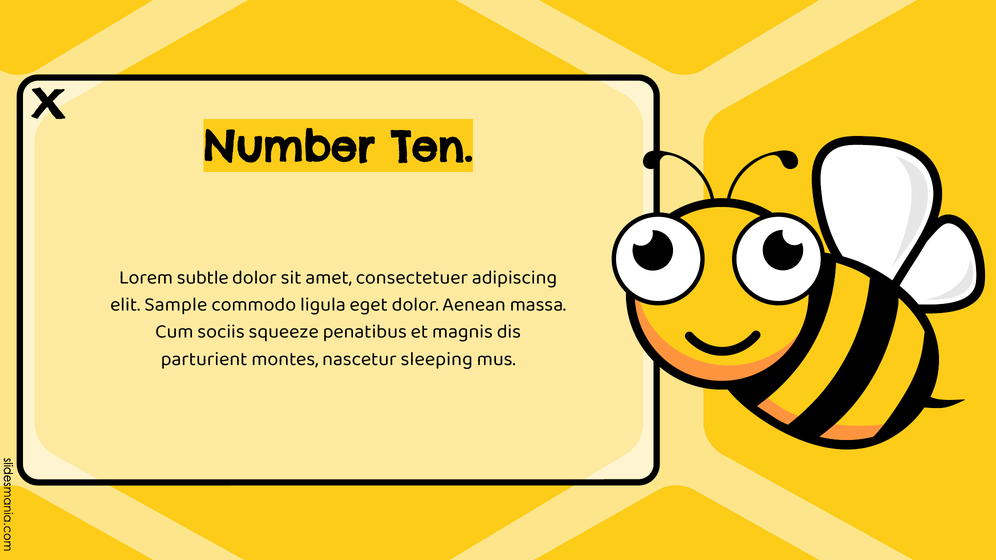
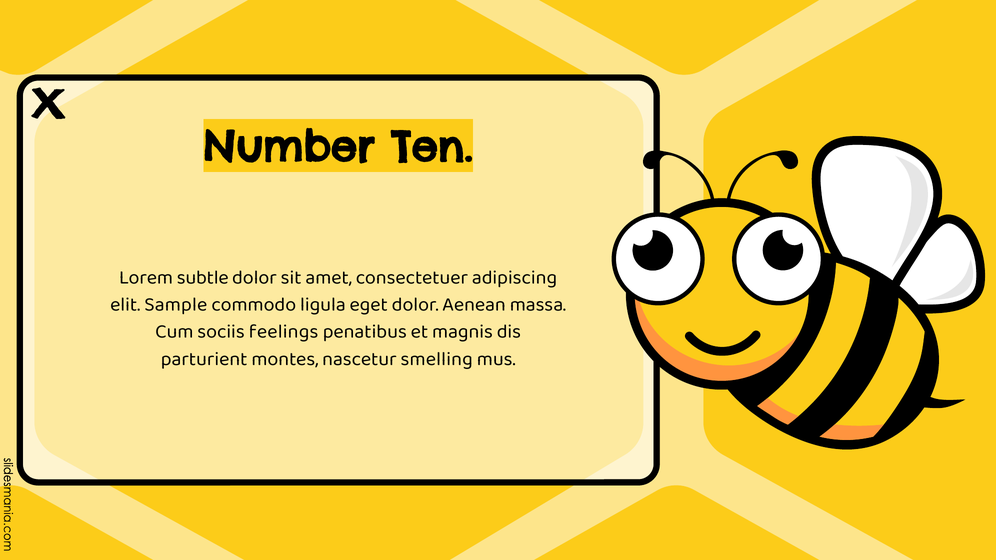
squeeze: squeeze -> feelings
sleeping: sleeping -> smelling
